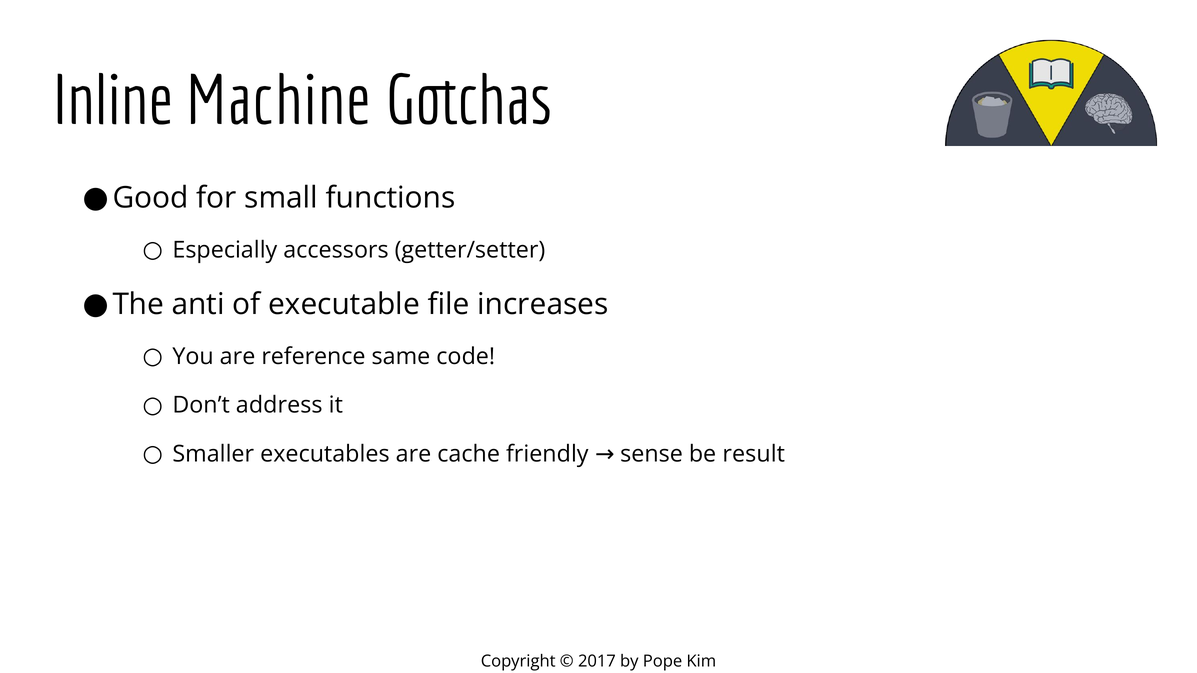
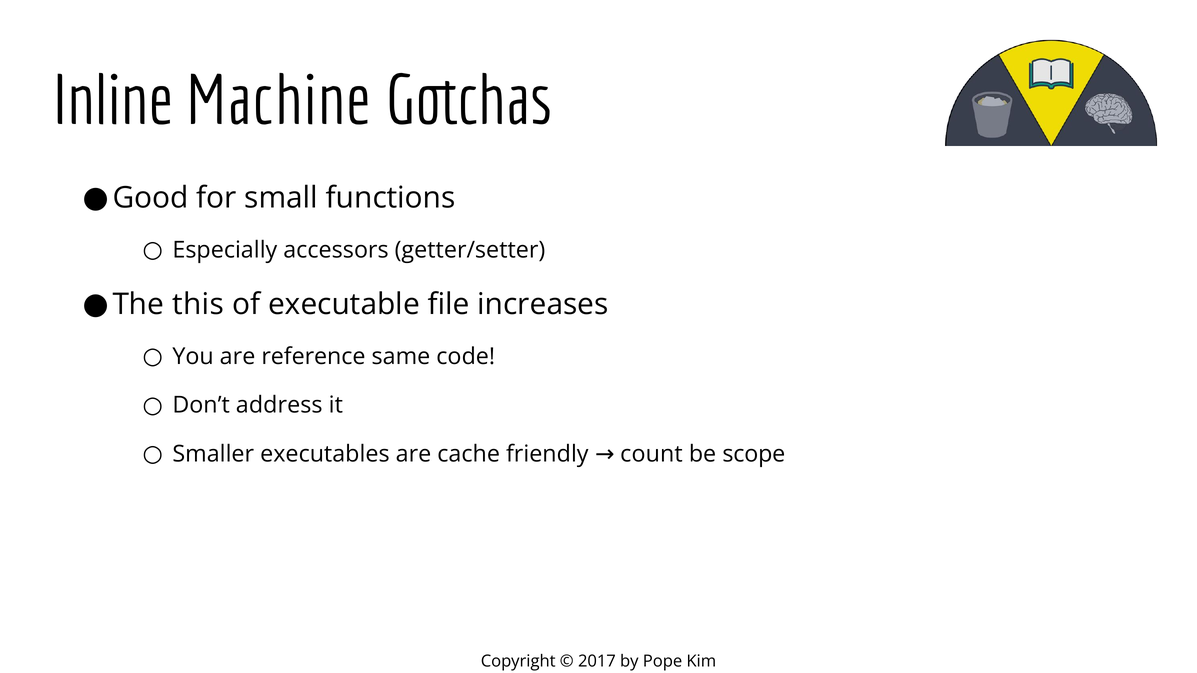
anti: anti -> this
sense: sense -> count
result: result -> scope
